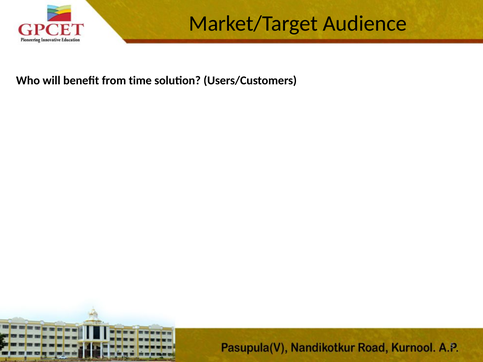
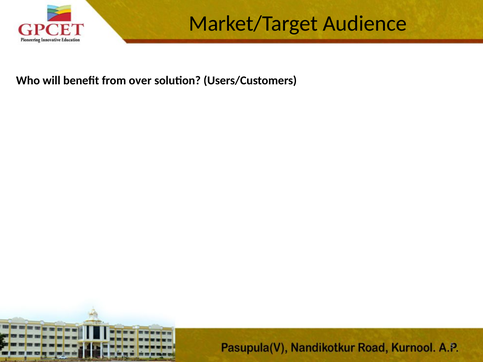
time: time -> over
